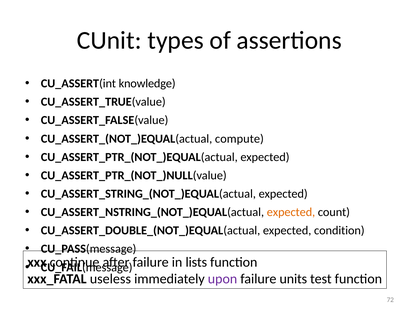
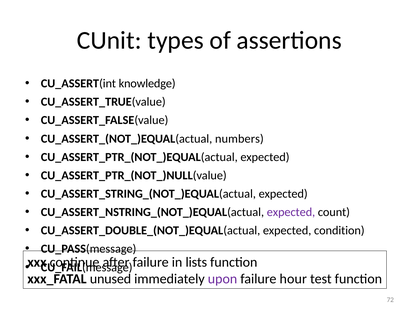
compute: compute -> numbers
expected at (291, 212) colour: orange -> purple
useless: useless -> unused
units: units -> hour
